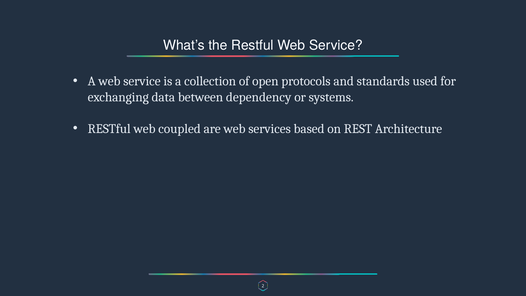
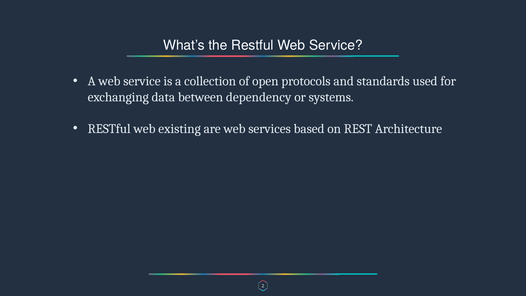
coupled: coupled -> existing
